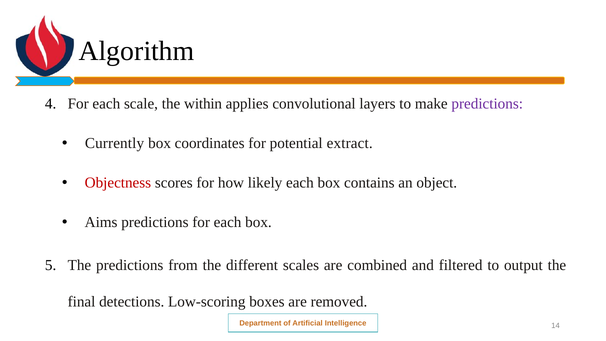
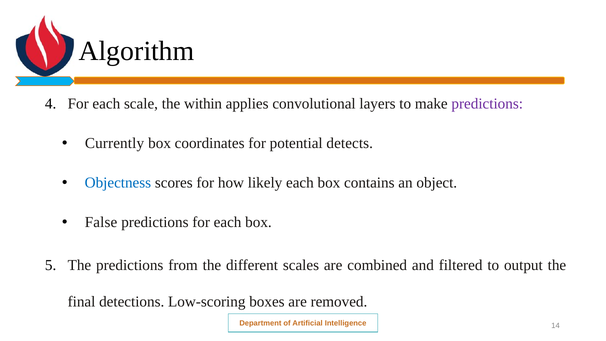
extract: extract -> detects
Objectness colour: red -> blue
Aims: Aims -> False
